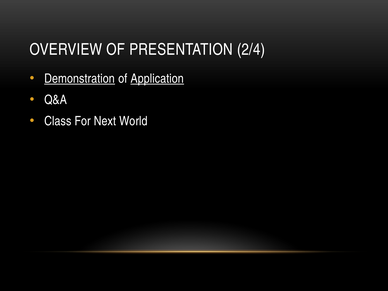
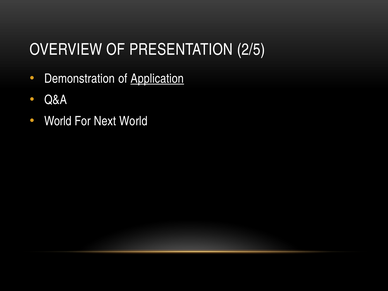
2/4: 2/4 -> 2/5
Demonstration underline: present -> none
Class at (58, 121): Class -> World
